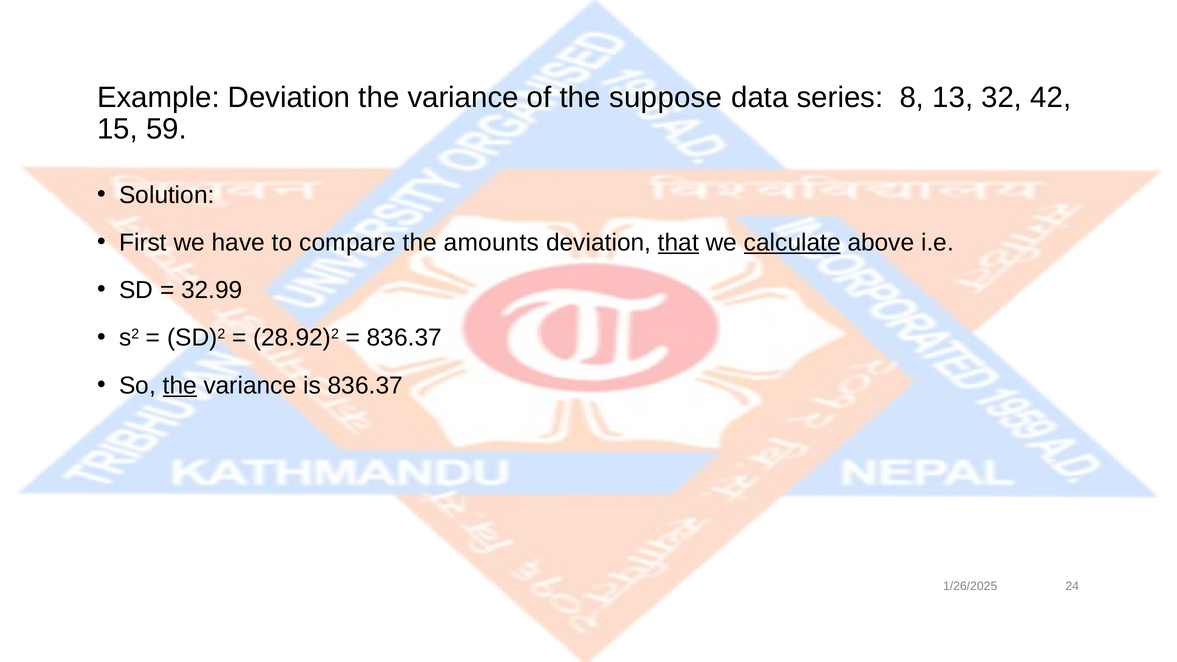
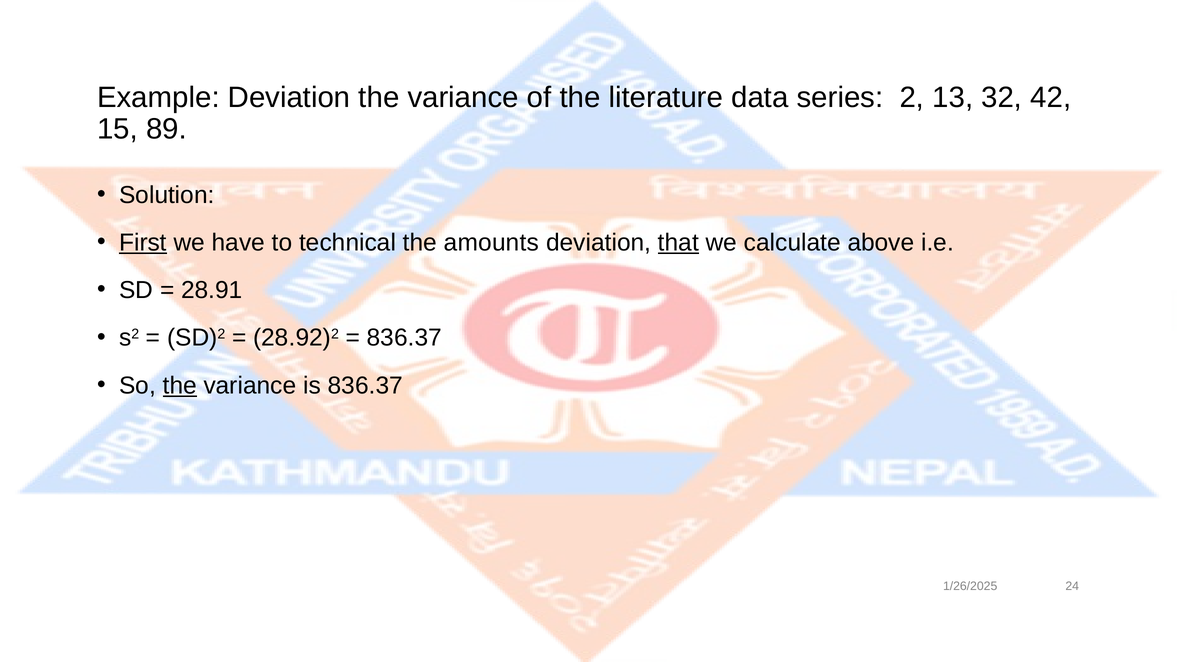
suppose: suppose -> literature
8: 8 -> 2
59: 59 -> 89
First underline: none -> present
compare: compare -> technical
calculate underline: present -> none
32.99: 32.99 -> 28.91
